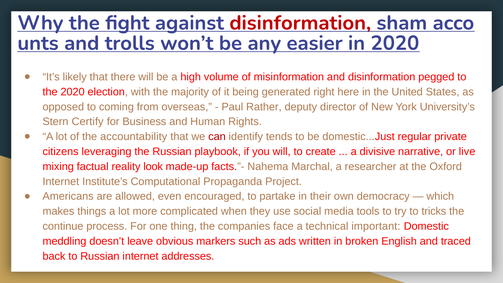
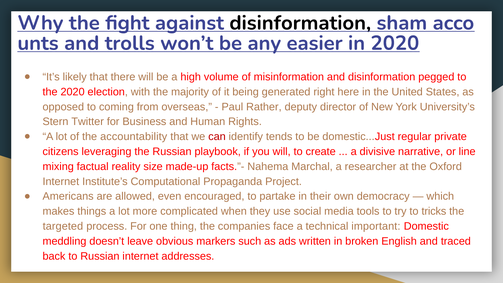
disinformation at (300, 23) colour: red -> black
Certify: Certify -> Twitter
live: live -> line
look: look -> size
continue: continue -> targeted
